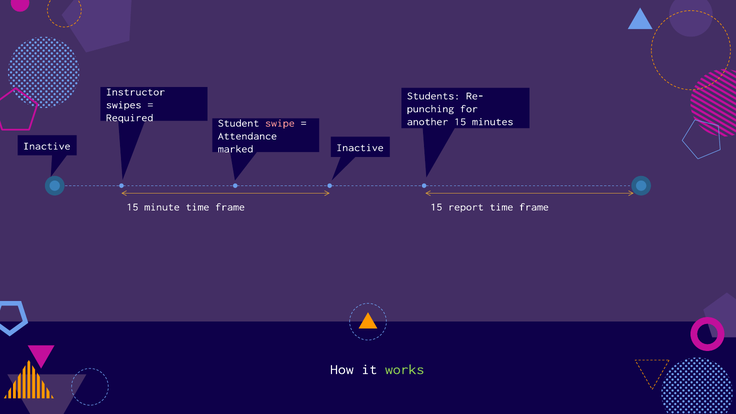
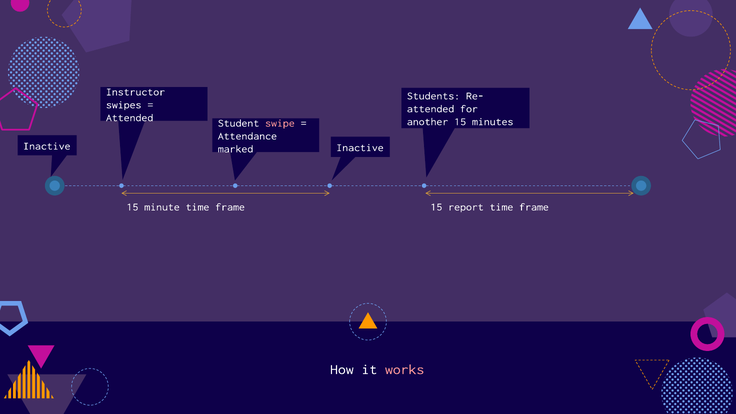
punching at (431, 109): punching -> attended
Required at (130, 118): Required -> Attended
works colour: light green -> pink
